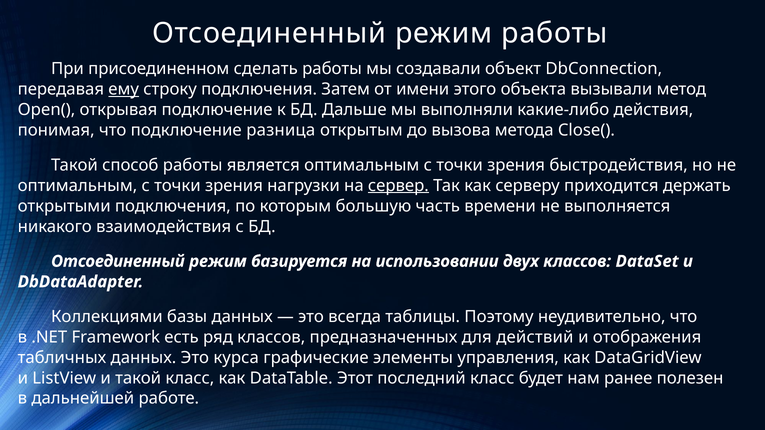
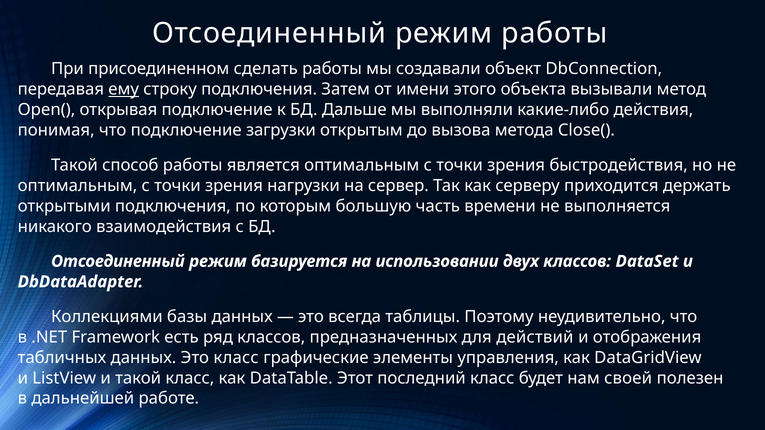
разница: разница -> загрузки
сервер underline: present -> none
Это курса: курса -> класс
ранее: ранее -> своей
